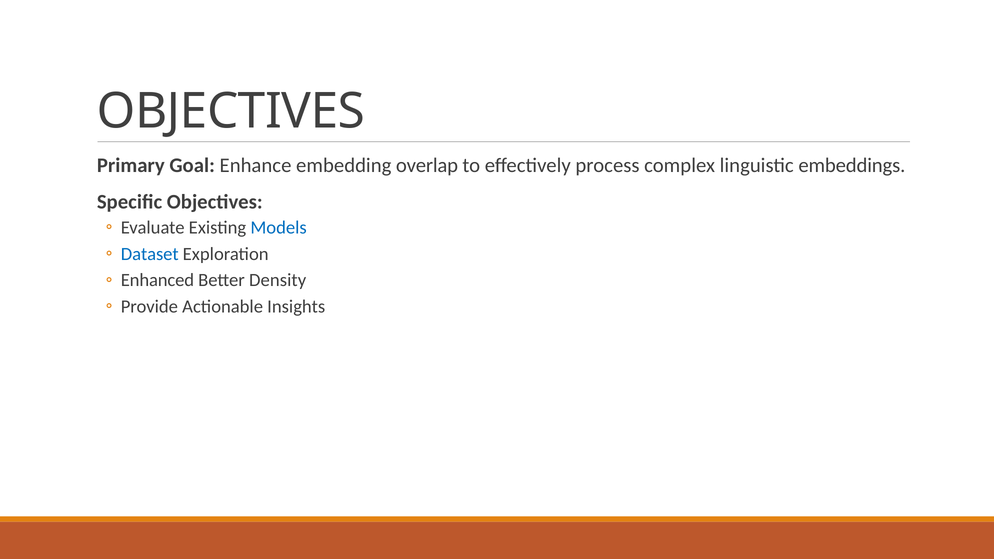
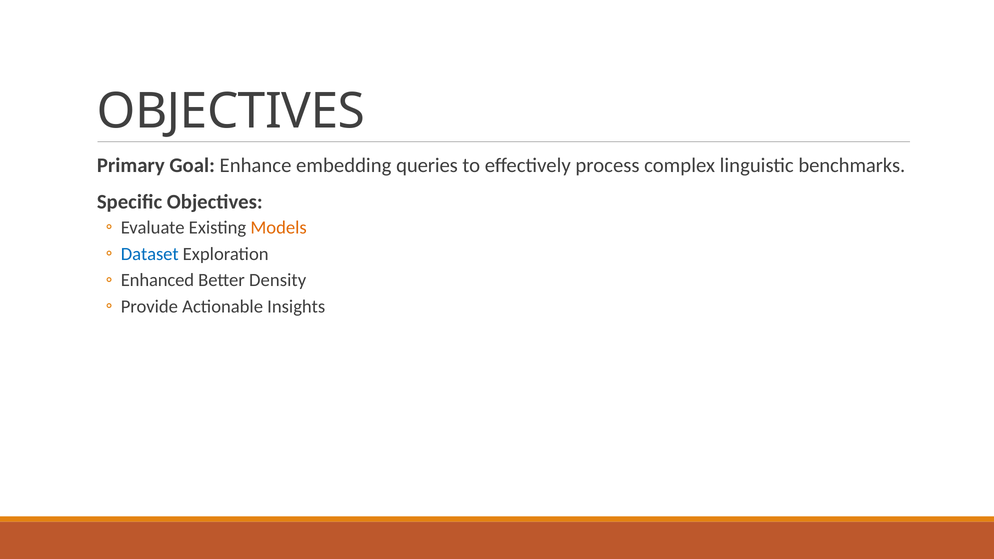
overlap: overlap -> queries
embeddings: embeddings -> benchmarks
Models colour: blue -> orange
